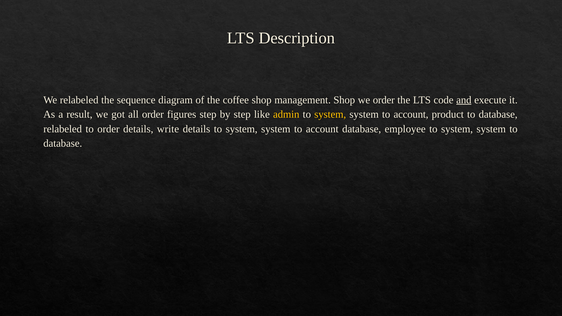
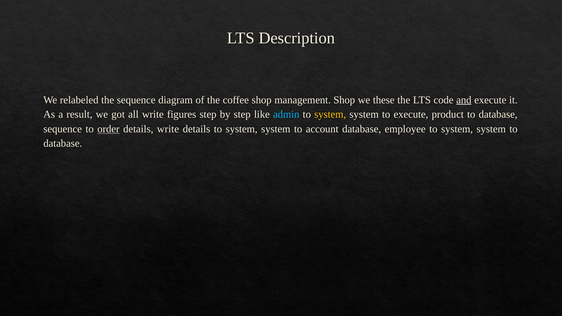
we order: order -> these
all order: order -> write
admin colour: yellow -> light blue
account at (411, 114): account -> execute
relabeled at (63, 129): relabeled -> sequence
order at (108, 129) underline: none -> present
